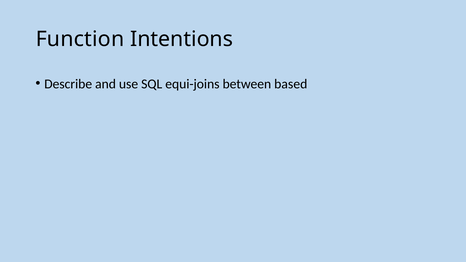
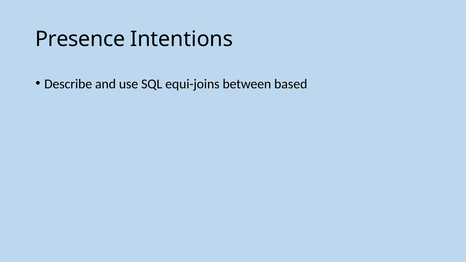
Function: Function -> Presence
